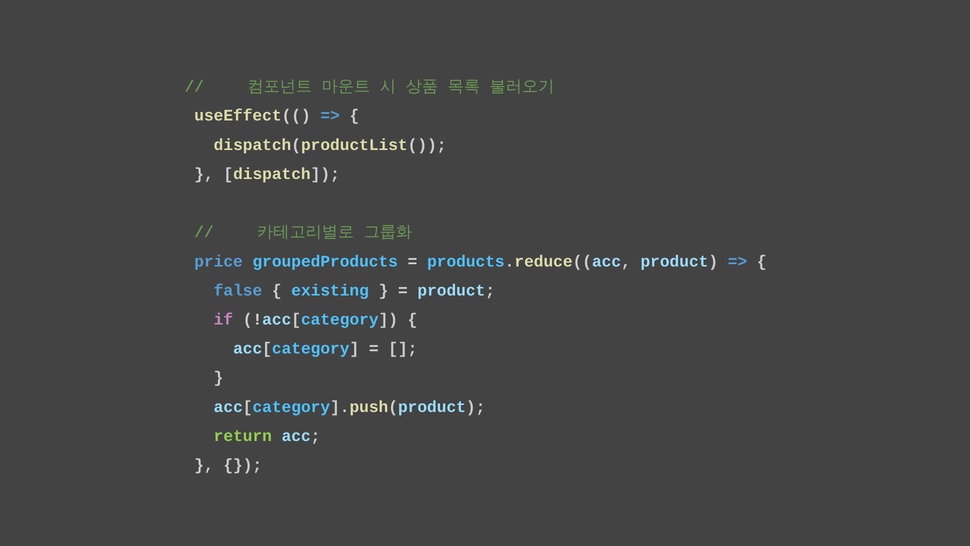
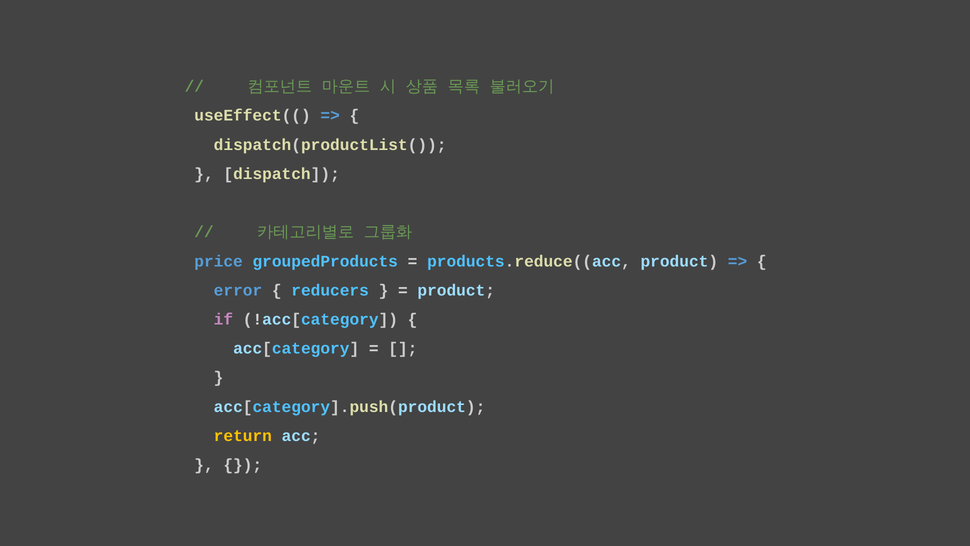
false: false -> error
existing: existing -> reducers
return colour: light green -> yellow
